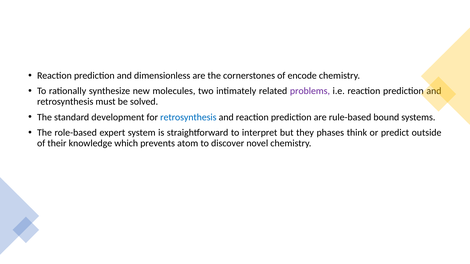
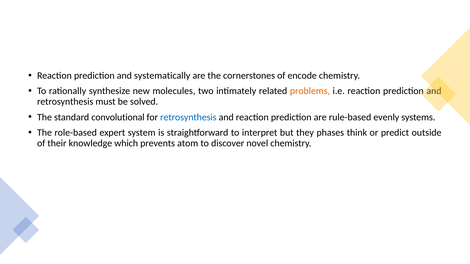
dimensionless: dimensionless -> systematically
problems colour: purple -> orange
development: development -> convolutional
bound: bound -> evenly
